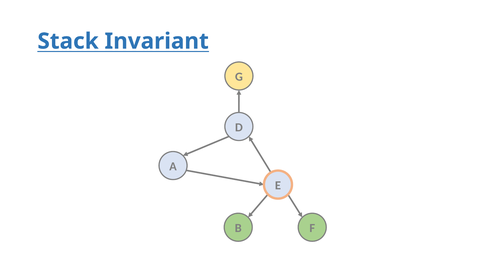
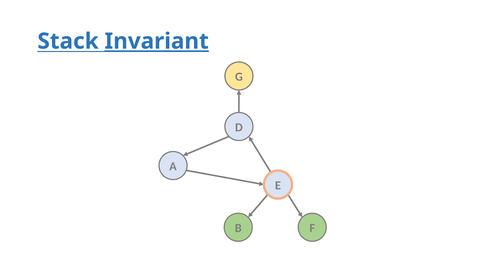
Invariant underline: none -> present
